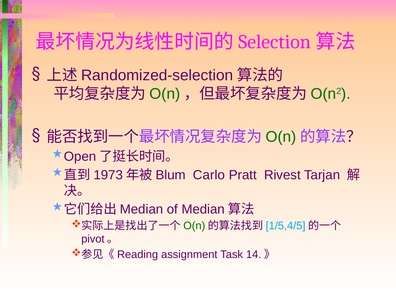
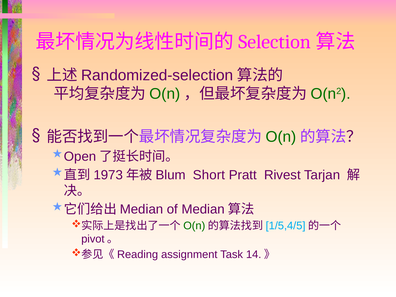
Carlo: Carlo -> Short
